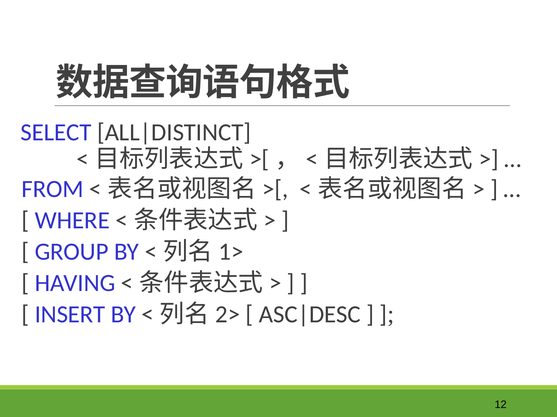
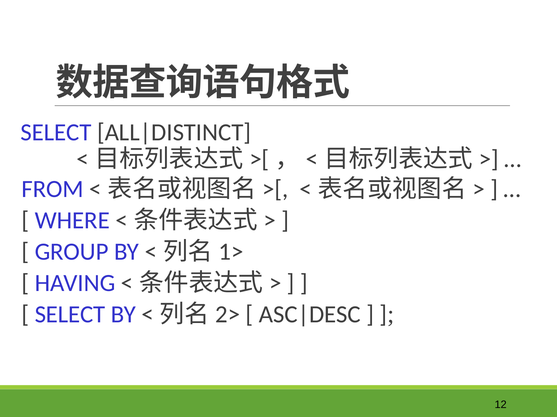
INSERT at (70, 315): INSERT -> SELECT
